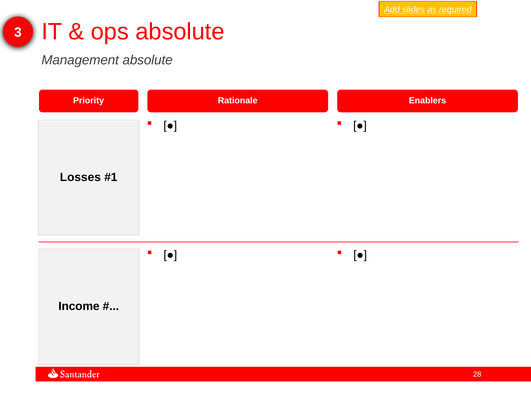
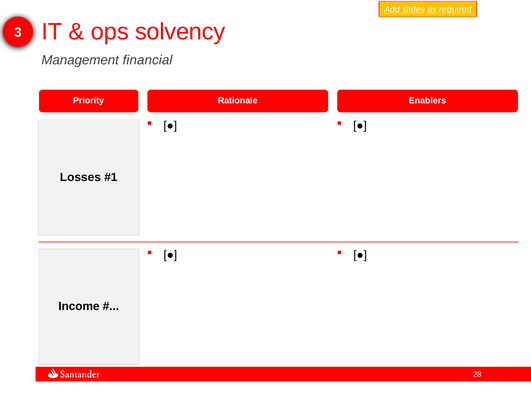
ops absolute: absolute -> solvency
Management absolute: absolute -> financial
